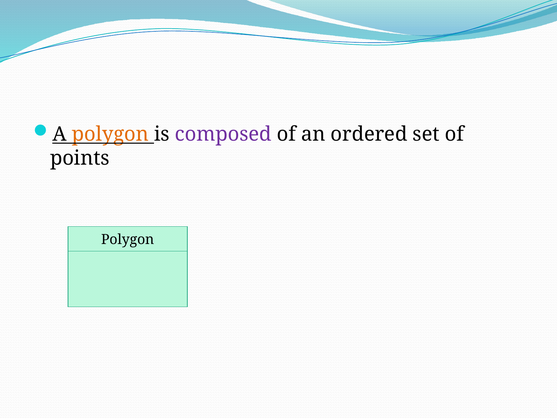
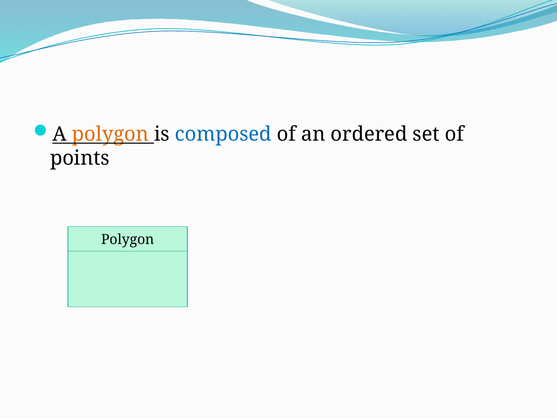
composed colour: purple -> blue
